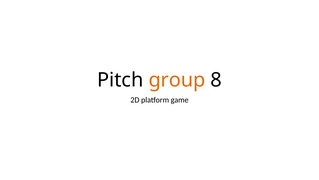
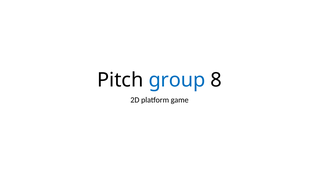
group colour: orange -> blue
